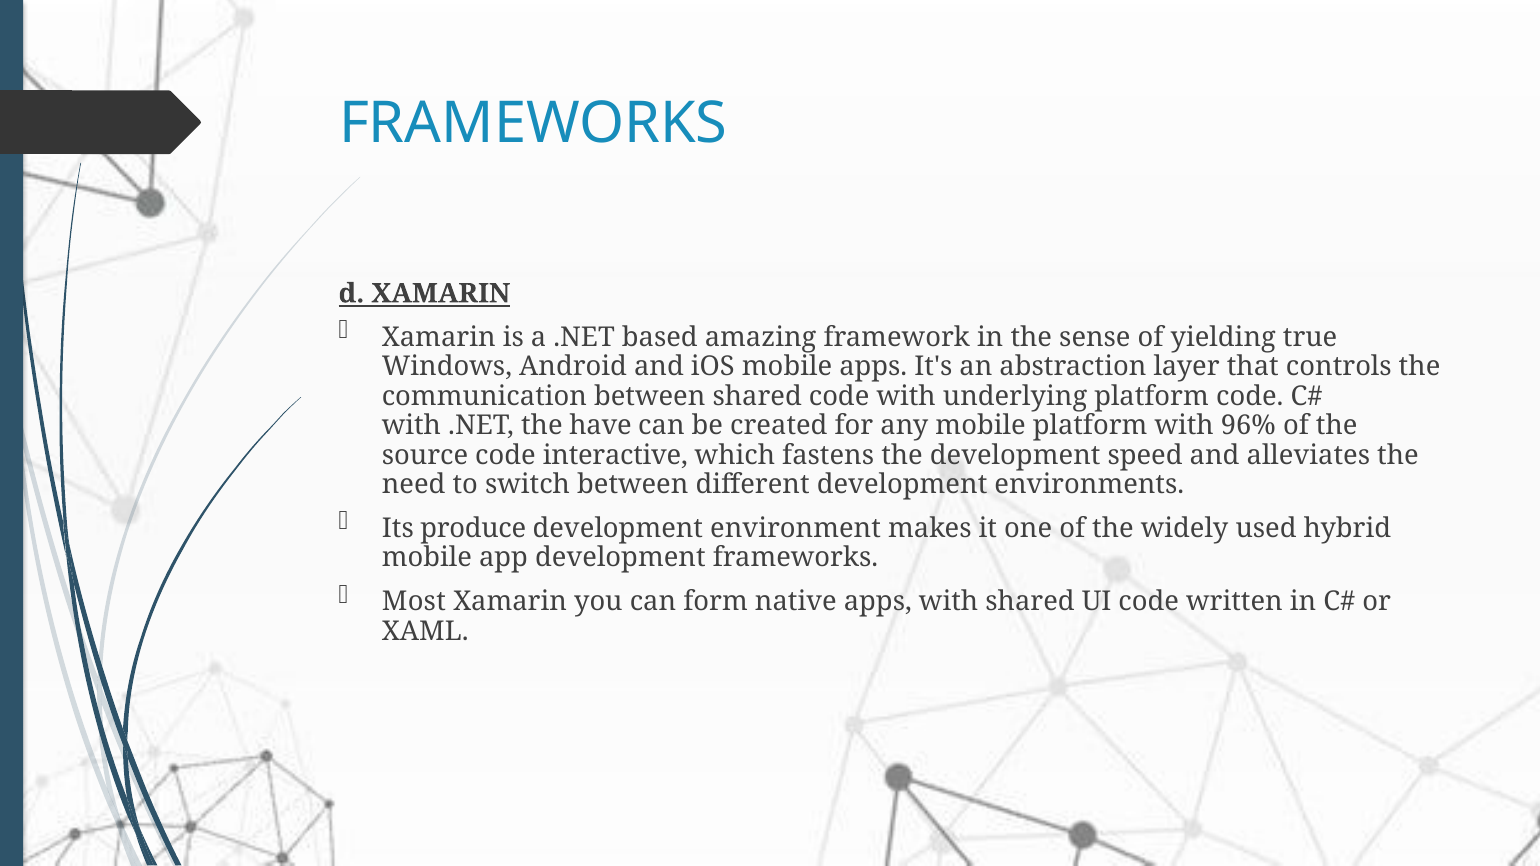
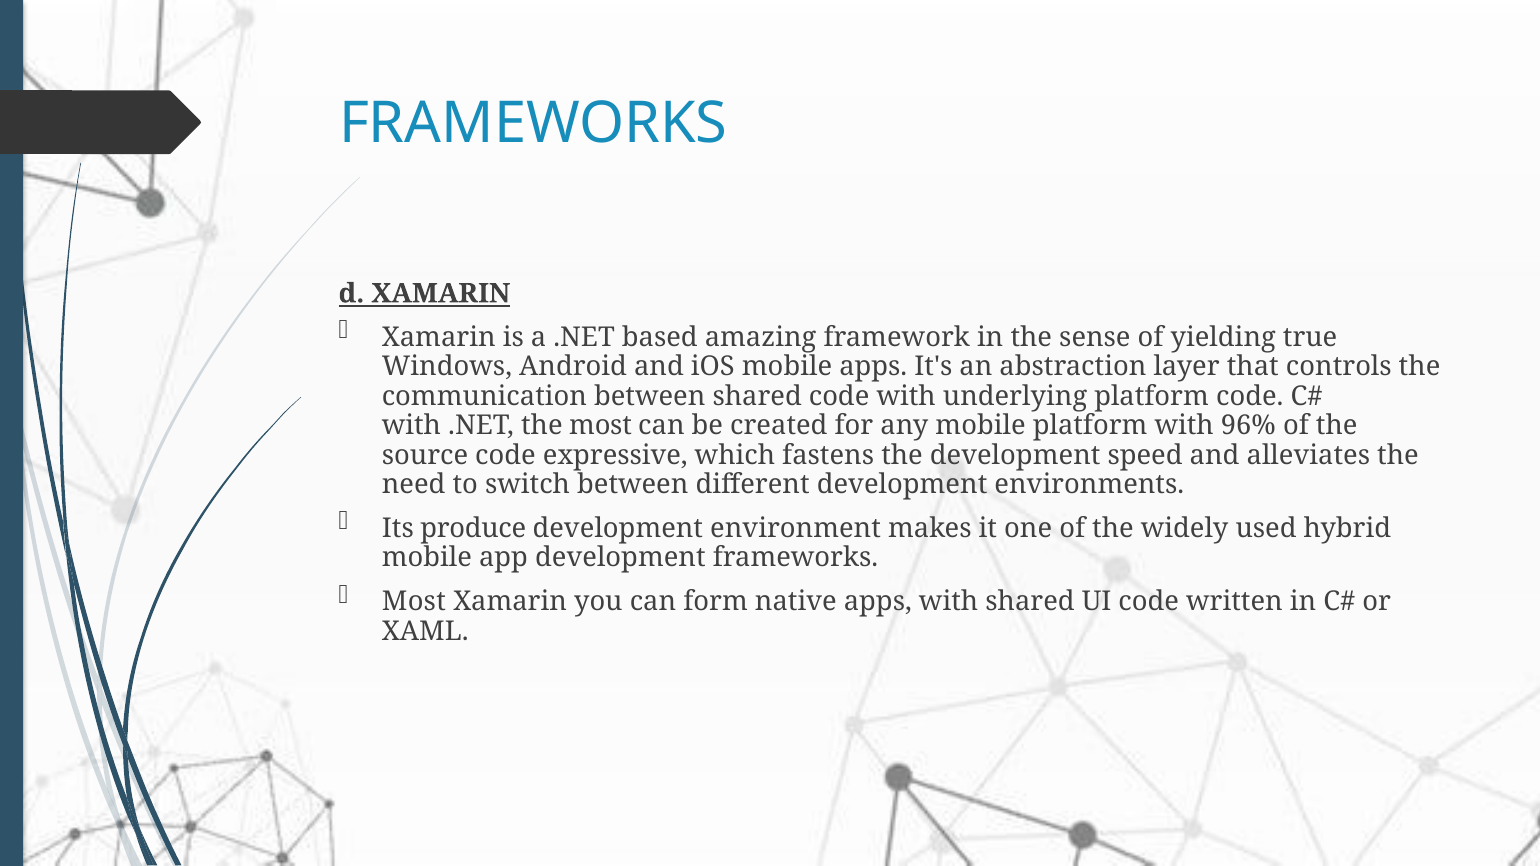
the have: have -> most
interactive: interactive -> expressive
